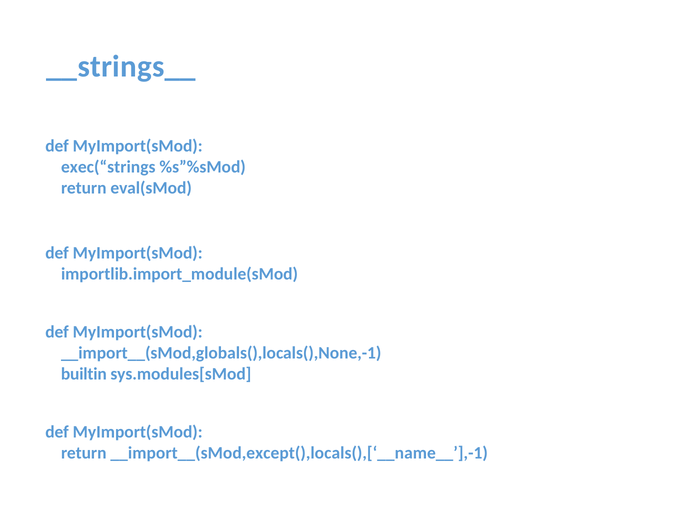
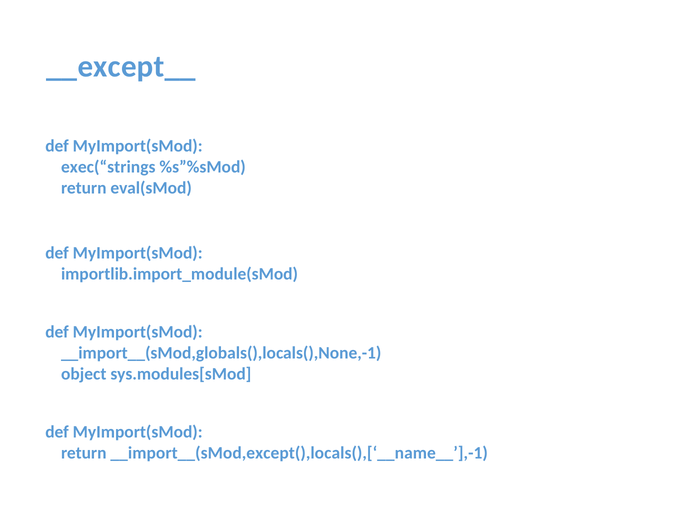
__strings__: __strings__ -> __except__
builtin: builtin -> object
